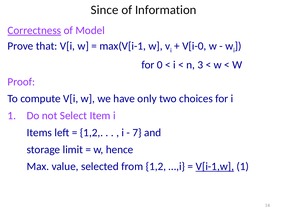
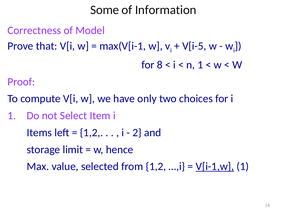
Since: Since -> Some
Correctness underline: present -> none
V[i-0: V[i-0 -> V[i-5
0: 0 -> 8
n 3: 3 -> 1
7: 7 -> 2
